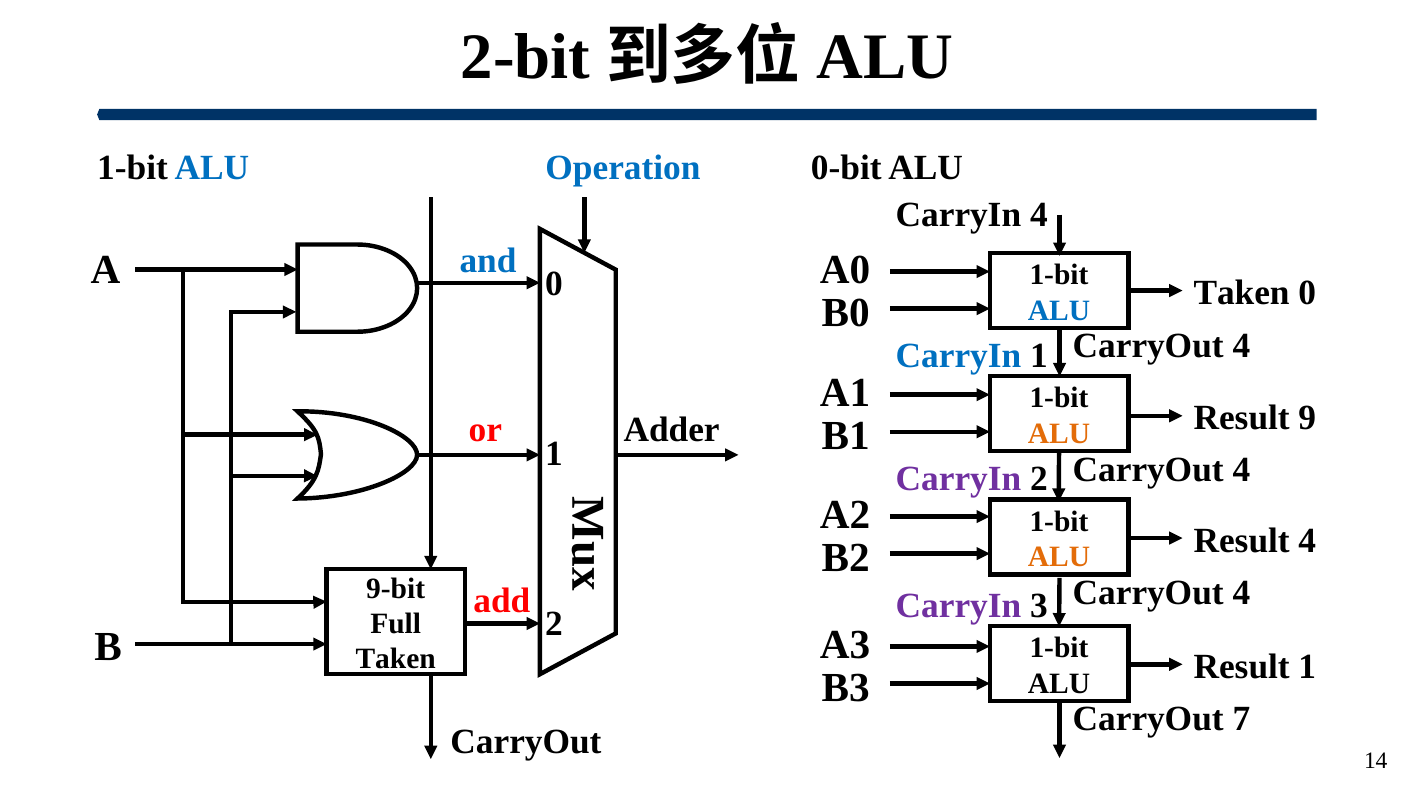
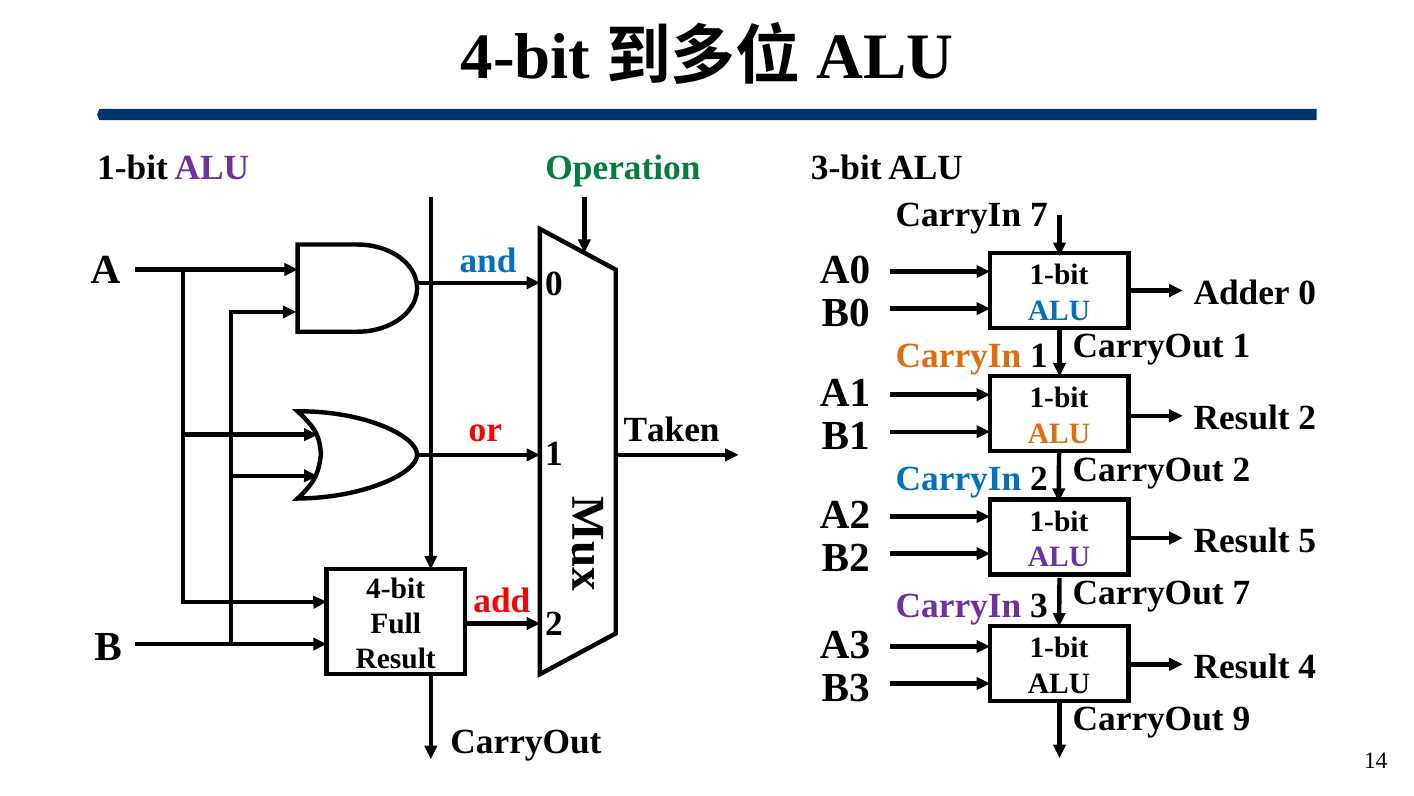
2-bit at (526, 57): 2-bit -> 4-bit
ALU at (212, 168) colour: blue -> purple
Operation colour: blue -> green
0-bit: 0-bit -> 3-bit
CarryIn 4: 4 -> 7
Taken at (1242, 293): Taken -> Adder
4 at (1241, 346): 4 -> 1
CarryIn at (958, 356) colour: blue -> orange
Result 9: 9 -> 2
Adder: Adder -> Taken
4 at (1241, 469): 4 -> 2
CarryIn at (958, 479) colour: purple -> blue
Result 4: 4 -> 5
ALU at (1059, 557) colour: orange -> purple
9-bit at (396, 588): 9-bit -> 4-bit
4 at (1241, 593): 4 -> 7
Taken at (396, 659): Taken -> Result
Result 1: 1 -> 4
7: 7 -> 9
